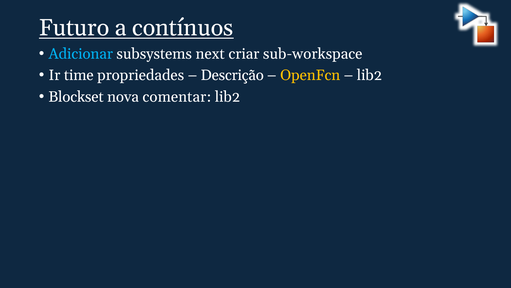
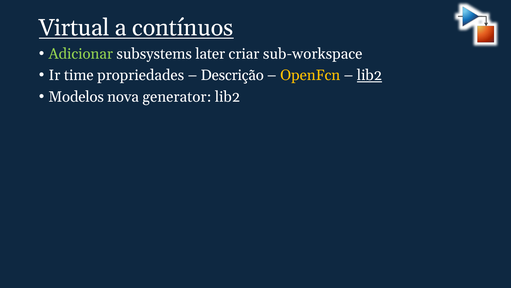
Futuro: Futuro -> Virtual
Adicionar colour: light blue -> light green
next: next -> later
lib2 at (369, 75) underline: none -> present
Blockset: Blockset -> Modelos
comentar: comentar -> generator
